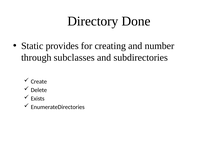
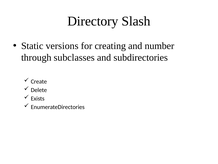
Done: Done -> Slash
provides: provides -> versions
